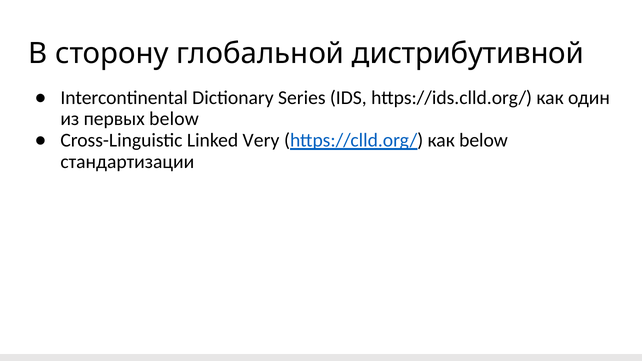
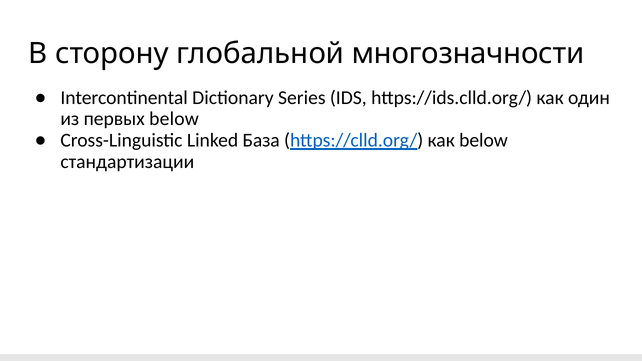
дистрибутивной: дистрибутивной -> многозначности
Very: Very -> База
